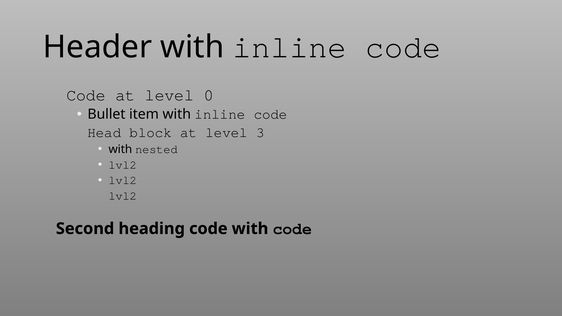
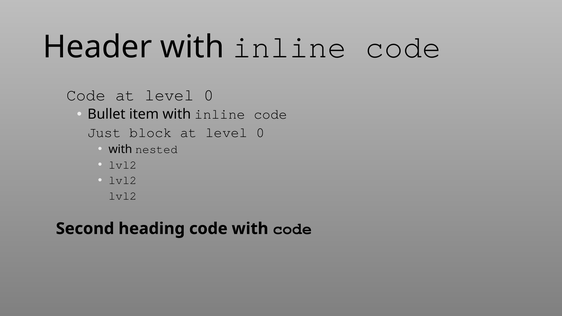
Head: Head -> Just
block at level 3: 3 -> 0
